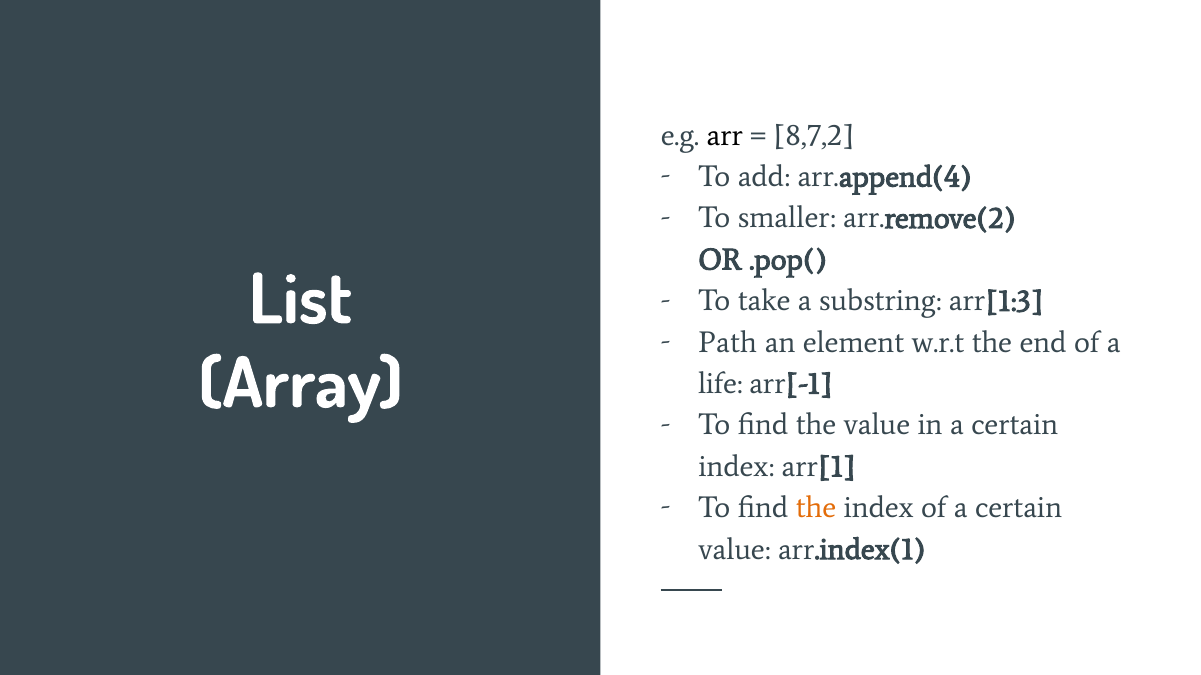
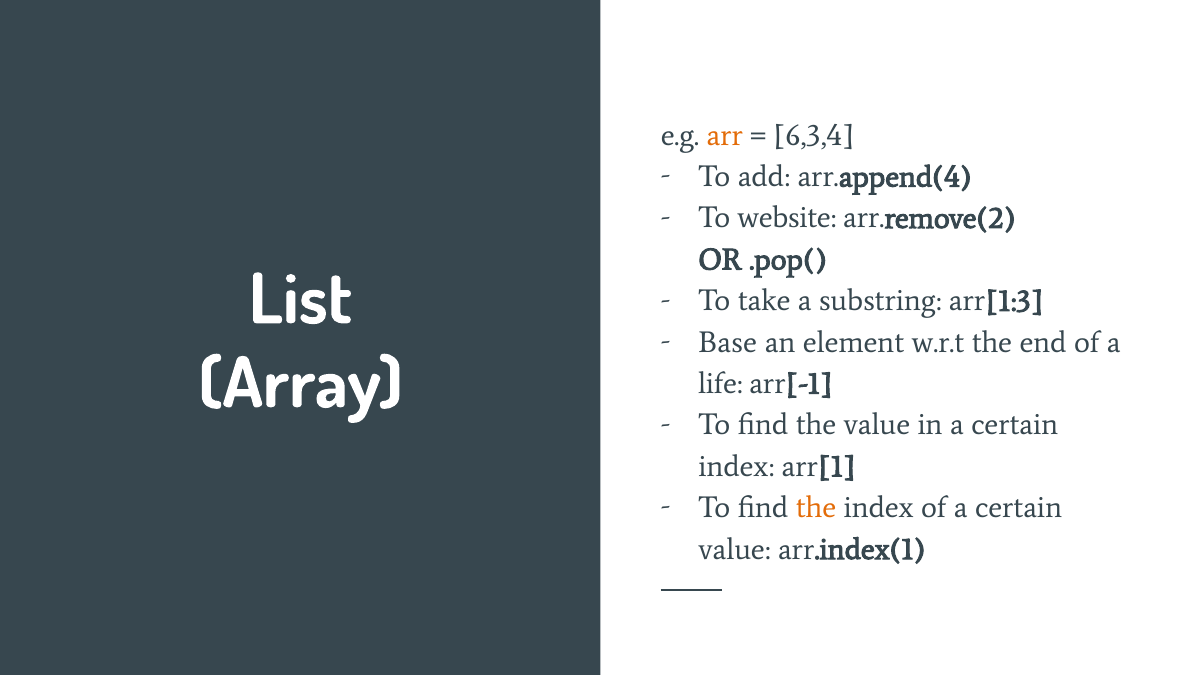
arr colour: black -> orange
8,7,2: 8,7,2 -> 6,3,4
smaller: smaller -> website
Path: Path -> Base
